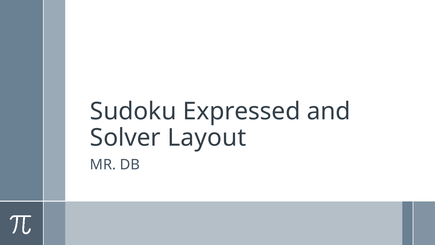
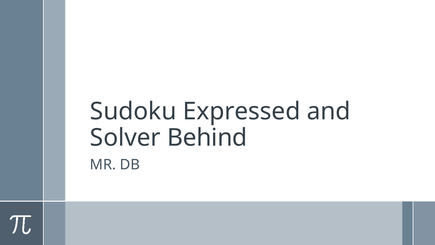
Layout: Layout -> Behind
